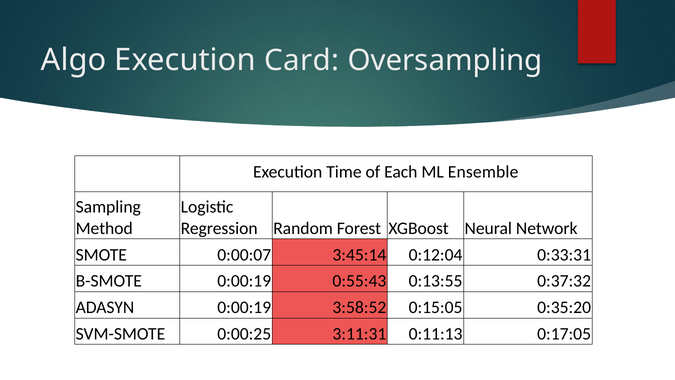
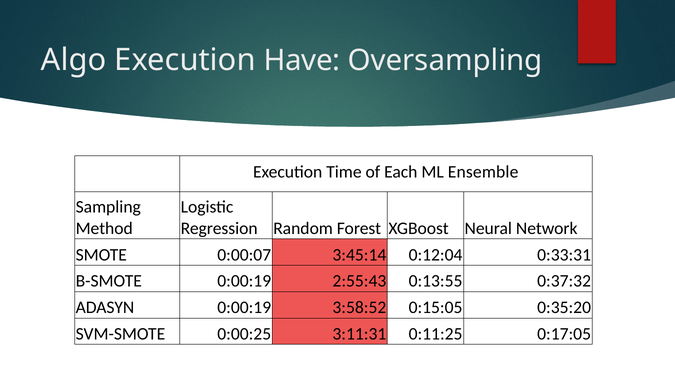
Card: Card -> Have
0:55:43: 0:55:43 -> 2:55:43
0:11:13: 0:11:13 -> 0:11:25
